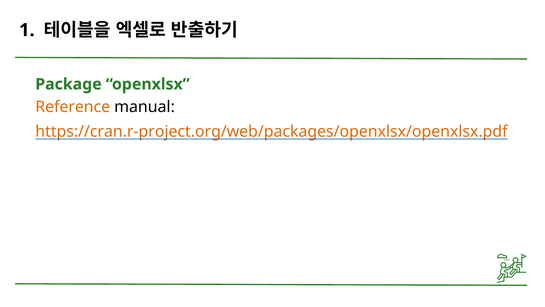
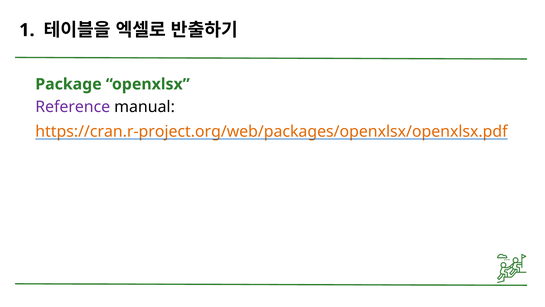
Reference colour: orange -> purple
